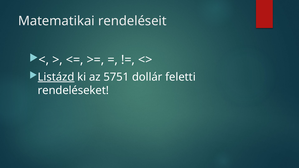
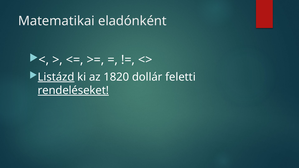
rendeléseit: rendeléseit -> eladónként
5751: 5751 -> 1820
rendeléseket underline: none -> present
